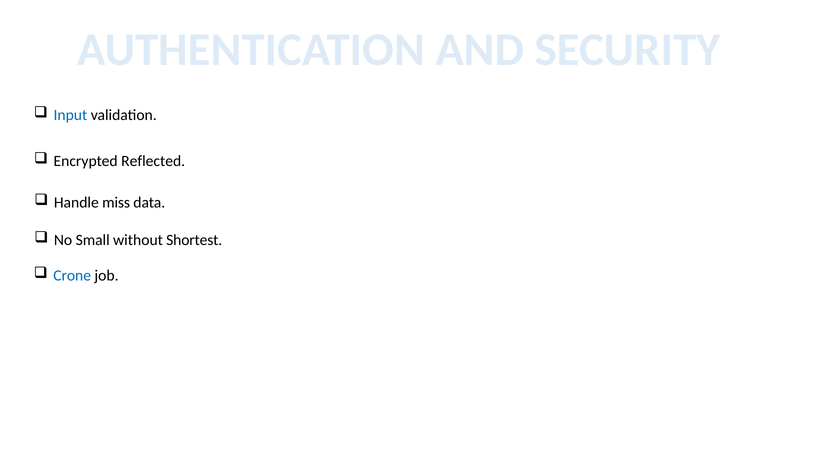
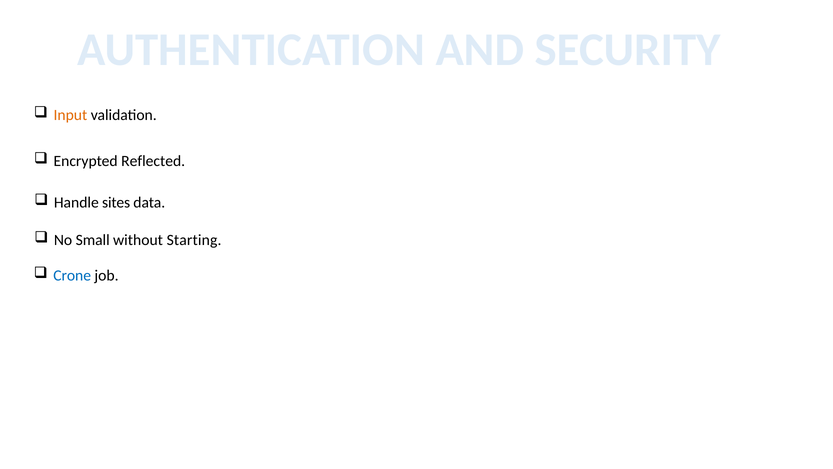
Input colour: blue -> orange
miss: miss -> sites
Shortest: Shortest -> Starting
